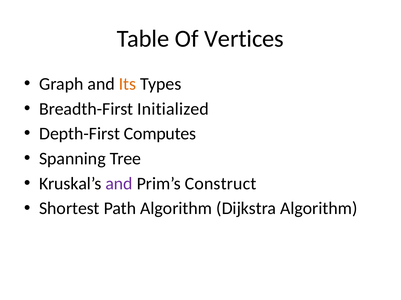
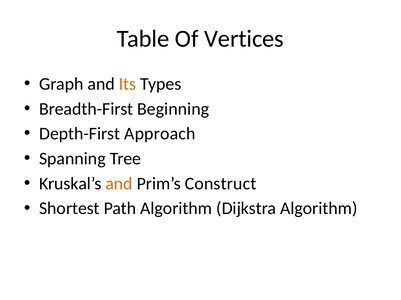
Initialized: Initialized -> Beginning
Computes: Computes -> Approach
and at (119, 184) colour: purple -> orange
